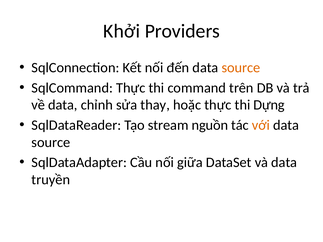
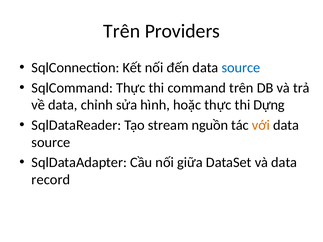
Khởi at (122, 31): Khởi -> Trên
source at (241, 68) colour: orange -> blue
thay: thay -> hình
truyền: truyền -> record
